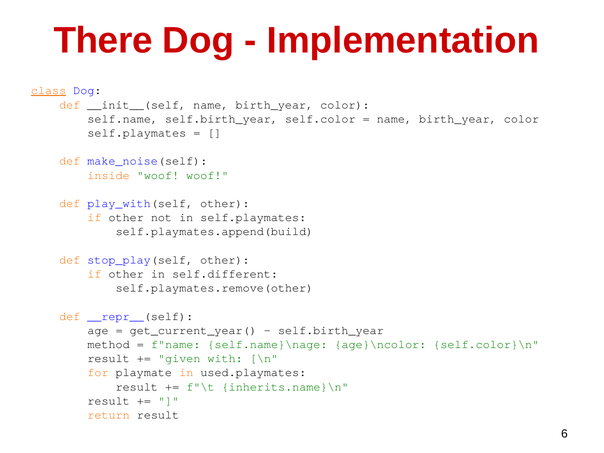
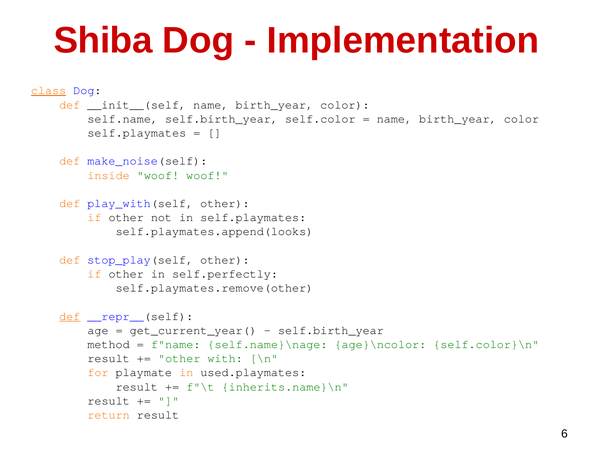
There: There -> Shiba
self.playmates.append(build: self.playmates.append(build -> self.playmates.append(looks
self.different: self.different -> self.perfectly
def at (70, 316) underline: none -> present
given at (179, 358): given -> other
